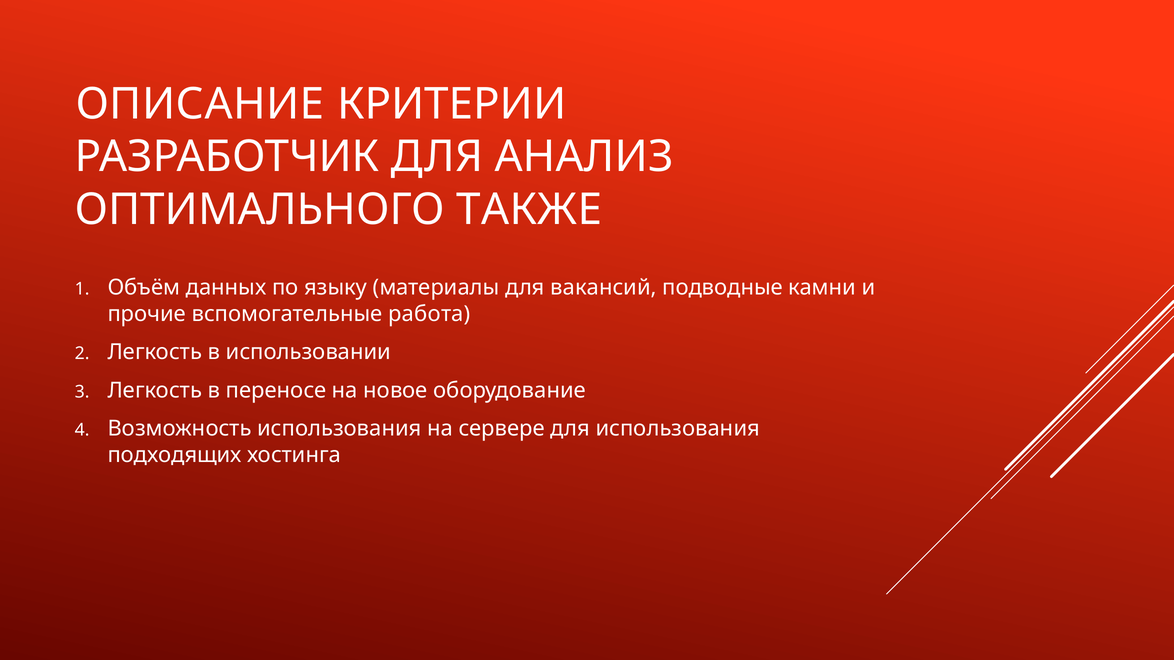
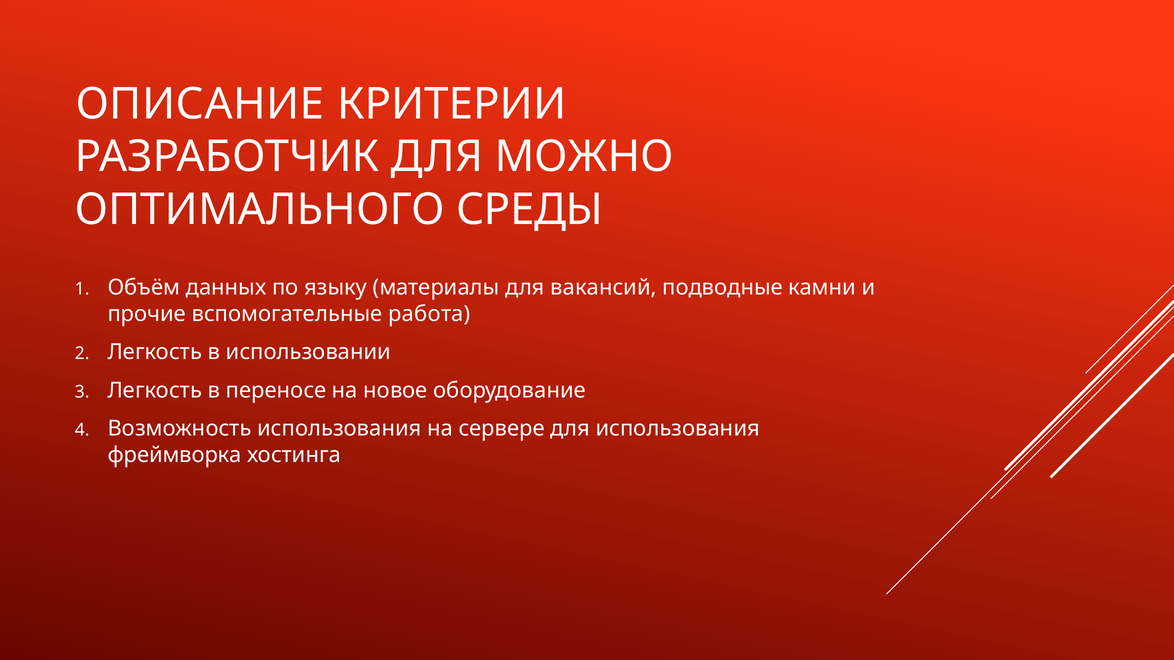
АНАЛИЗ: АНАЛИЗ -> МОЖНО
ТАКЖЕ: ТАКЖЕ -> СРЕДЫ
подходящих: подходящих -> фреймворка
